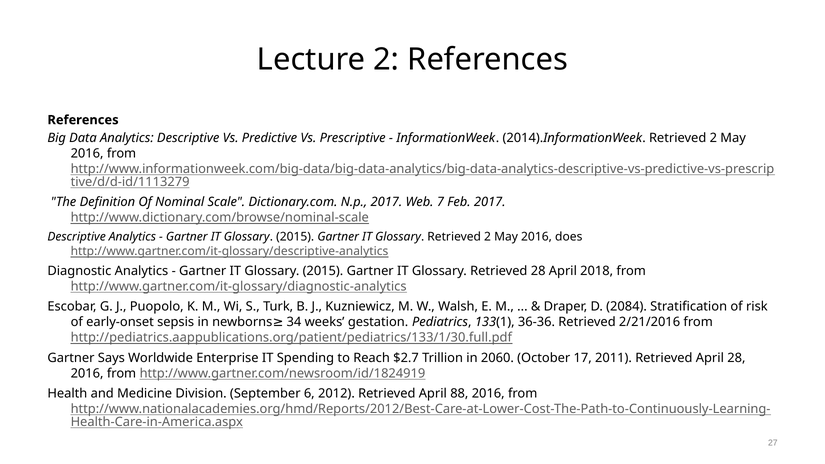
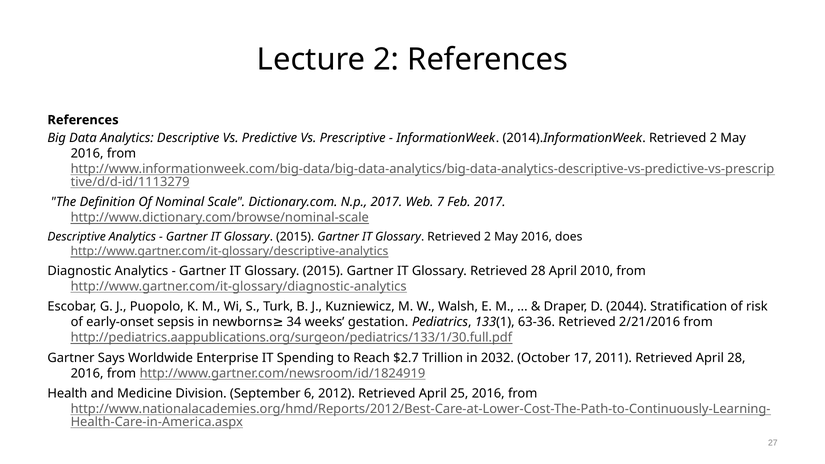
2018: 2018 -> 2010
2084: 2084 -> 2044
36-36: 36-36 -> 63-36
http://pediatrics.aappublications.org/patient/pediatrics/133/1/30.full.pdf: http://pediatrics.aappublications.org/patient/pediatrics/133/1/30.full.pdf -> http://pediatrics.aappublications.org/surgeon/pediatrics/133/1/30.full.pdf
2060: 2060 -> 2032
88: 88 -> 25
